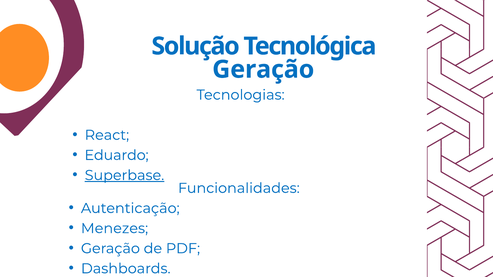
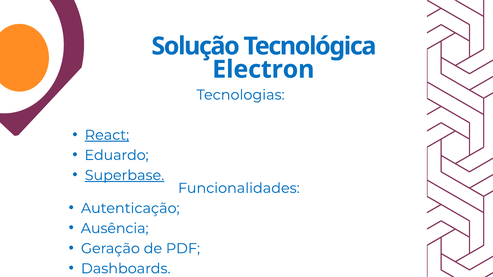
Geração at (263, 70): Geração -> Electron
React underline: none -> present
Menezes: Menezes -> Ausência
